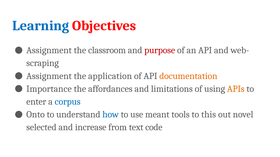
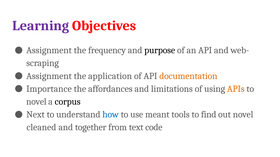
Learning colour: blue -> purple
classroom: classroom -> frequency
purpose colour: red -> black
enter at (36, 102): enter -> novel
corpus colour: blue -> black
Onto: Onto -> Next
this: this -> find
selected: selected -> cleaned
increase: increase -> together
